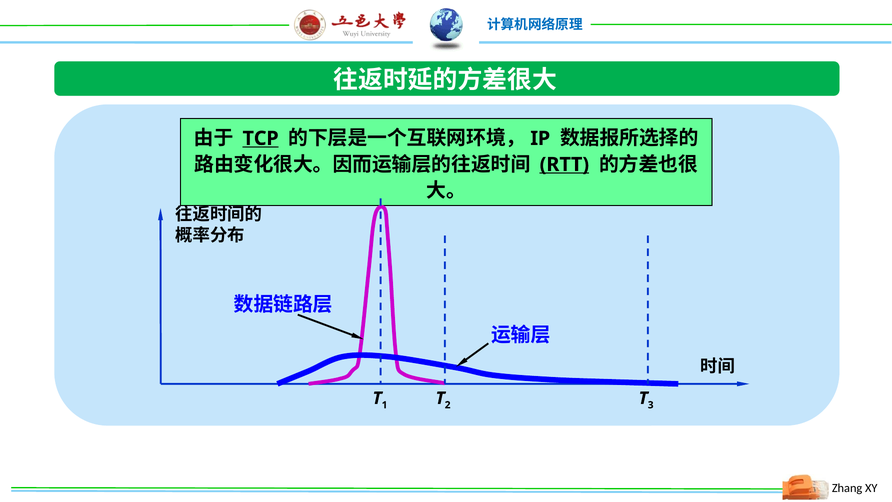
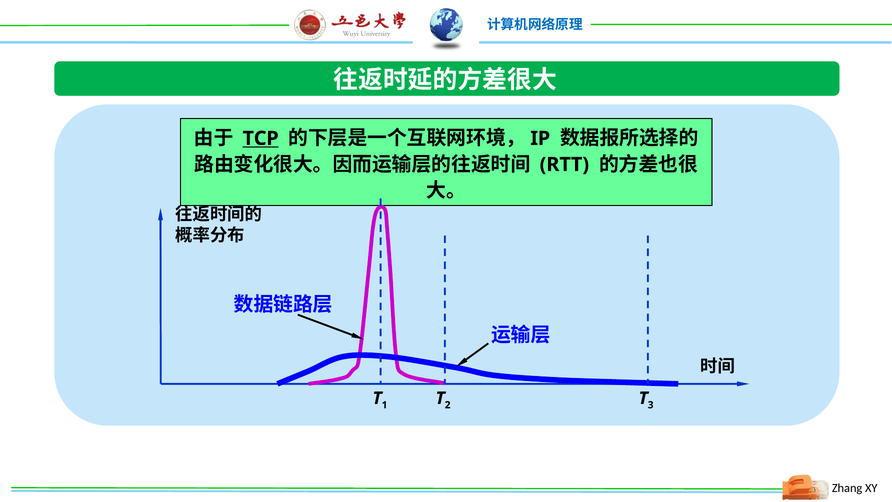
RTT underline: present -> none
